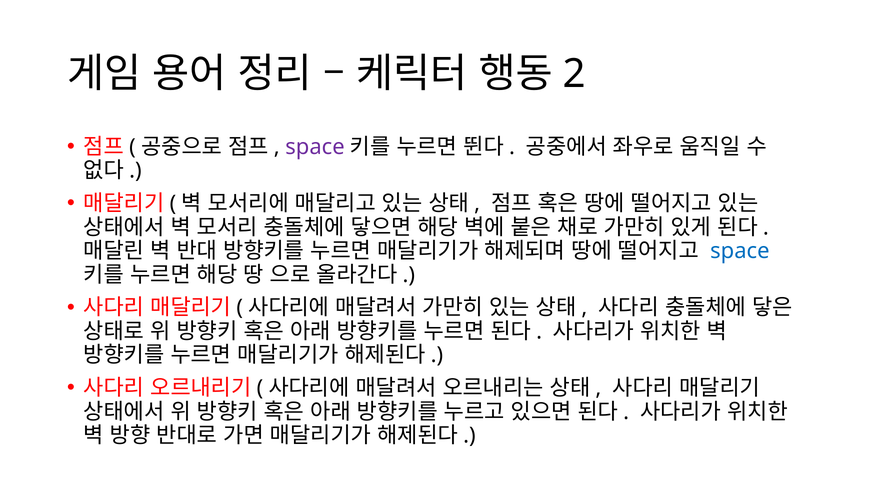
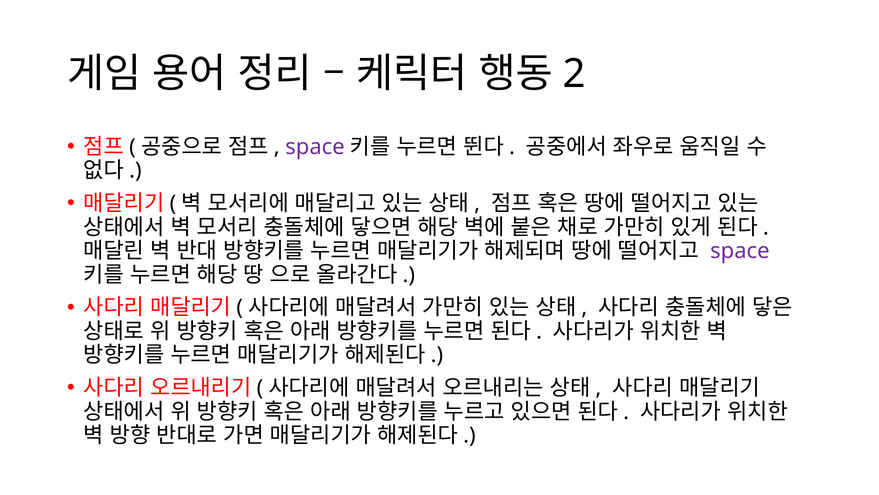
space at (740, 251) colour: blue -> purple
